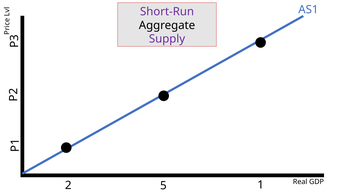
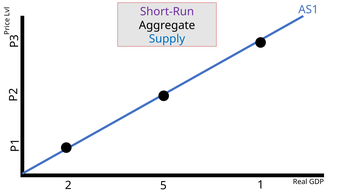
Supply colour: purple -> blue
